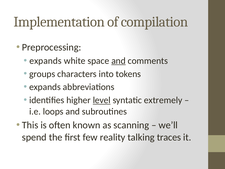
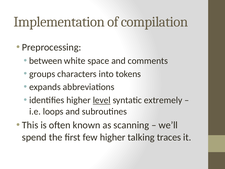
expands at (46, 61): expands -> between
and at (119, 61) underline: present -> none
few reality: reality -> higher
